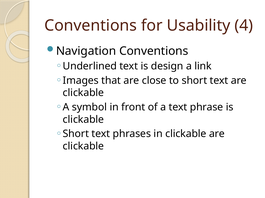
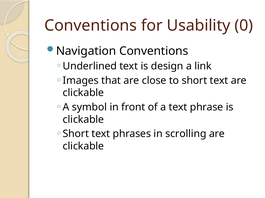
4: 4 -> 0
in clickable: clickable -> scrolling
